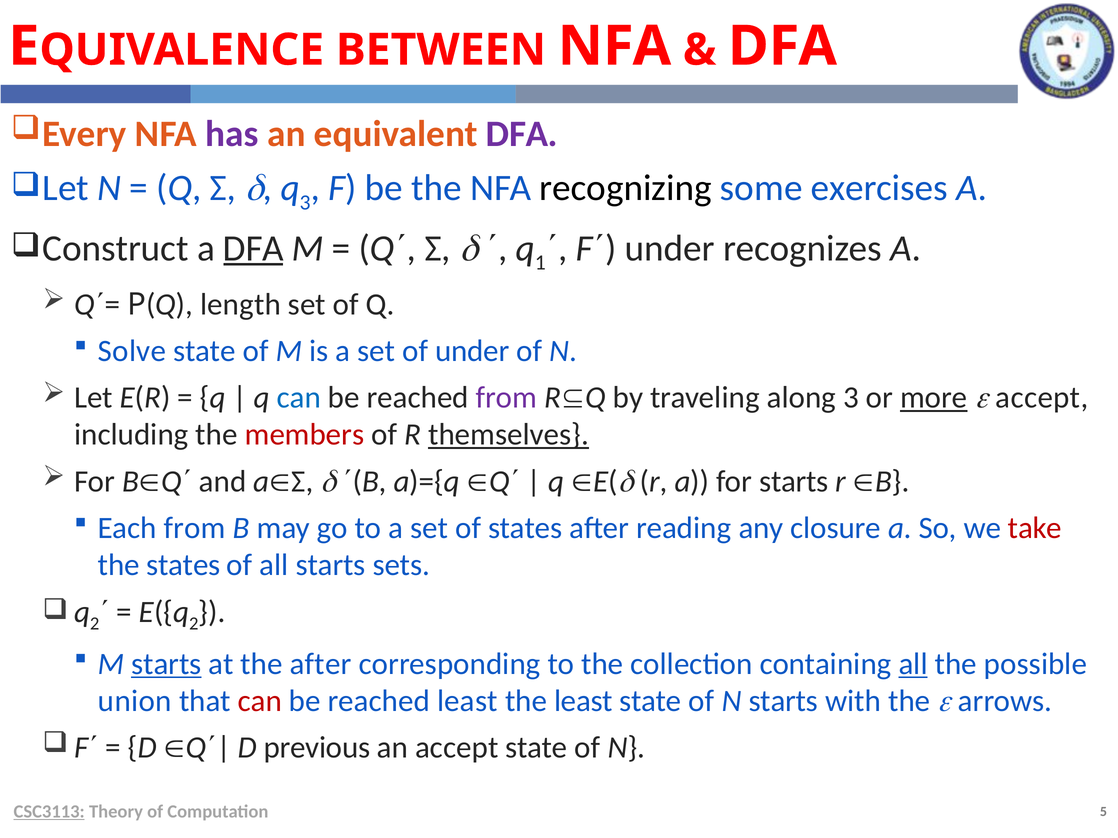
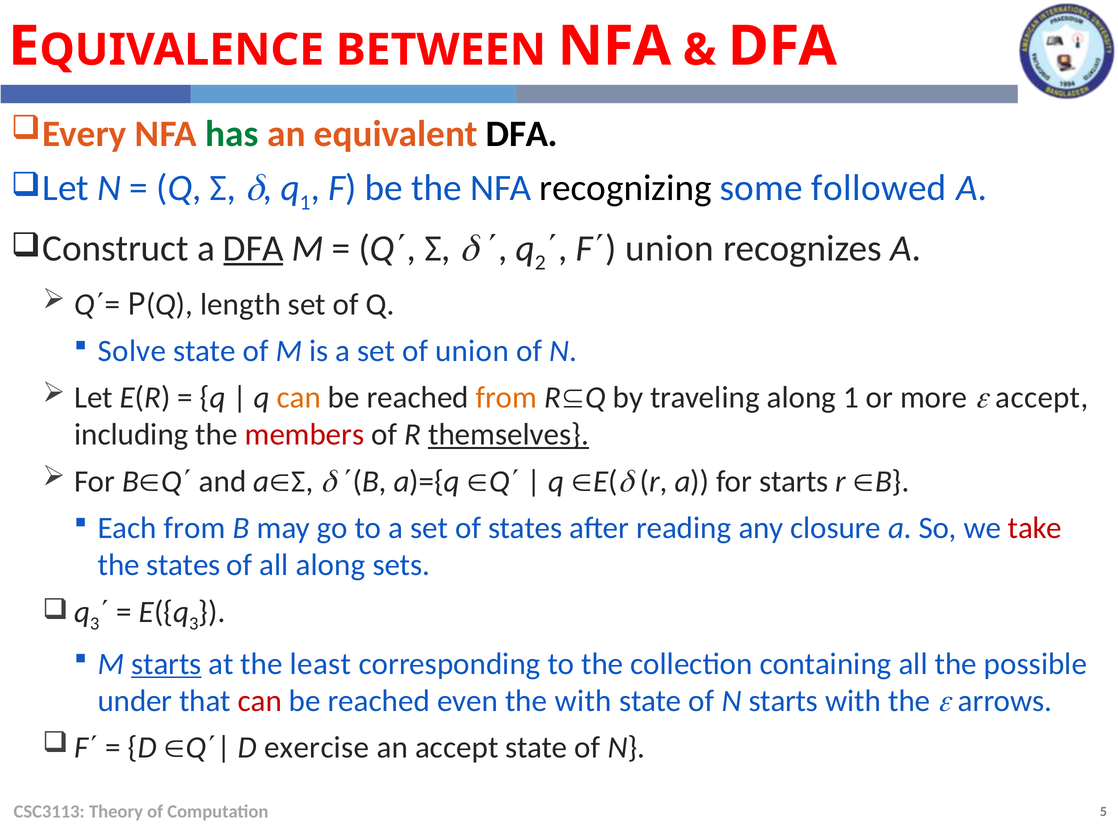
has colour: purple -> green
DFA at (522, 134) colour: purple -> black
q 3: 3 -> 1
exercises: exercises -> followed
1: 1 -> 2
F under: under -> union
of under: under -> union
can at (299, 398) colour: blue -> orange
from at (506, 398) colour: purple -> orange
along 3: 3 -> 1
more underline: present -> none
all starts: starts -> along
2 at (95, 624): 2 -> 3
2 at (194, 624): 2 -> 3
the after: after -> least
all at (913, 664) underline: present -> none
union: union -> under
reached least: least -> even
the least: least -> with
previous: previous -> exercise
CSC3113 underline: present -> none
